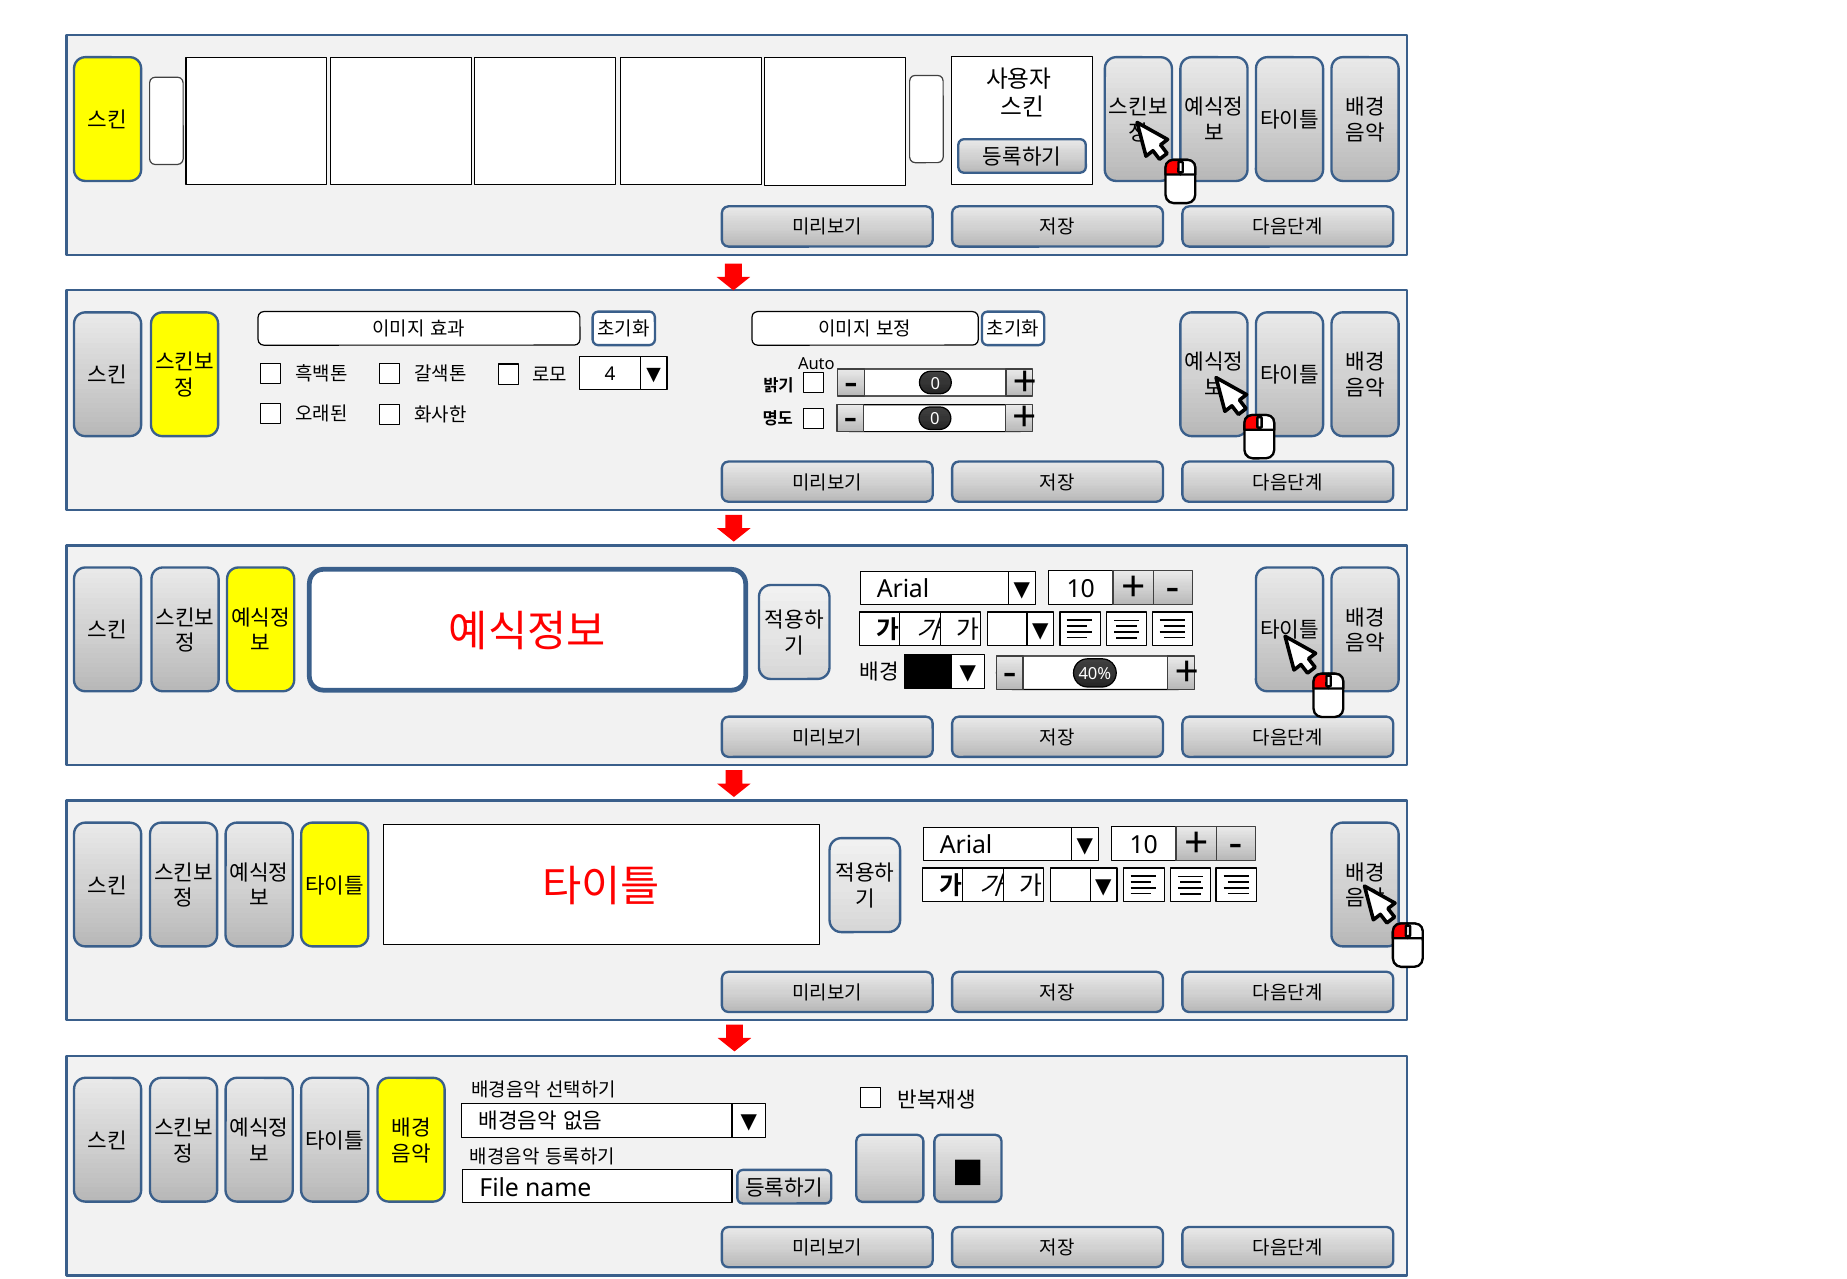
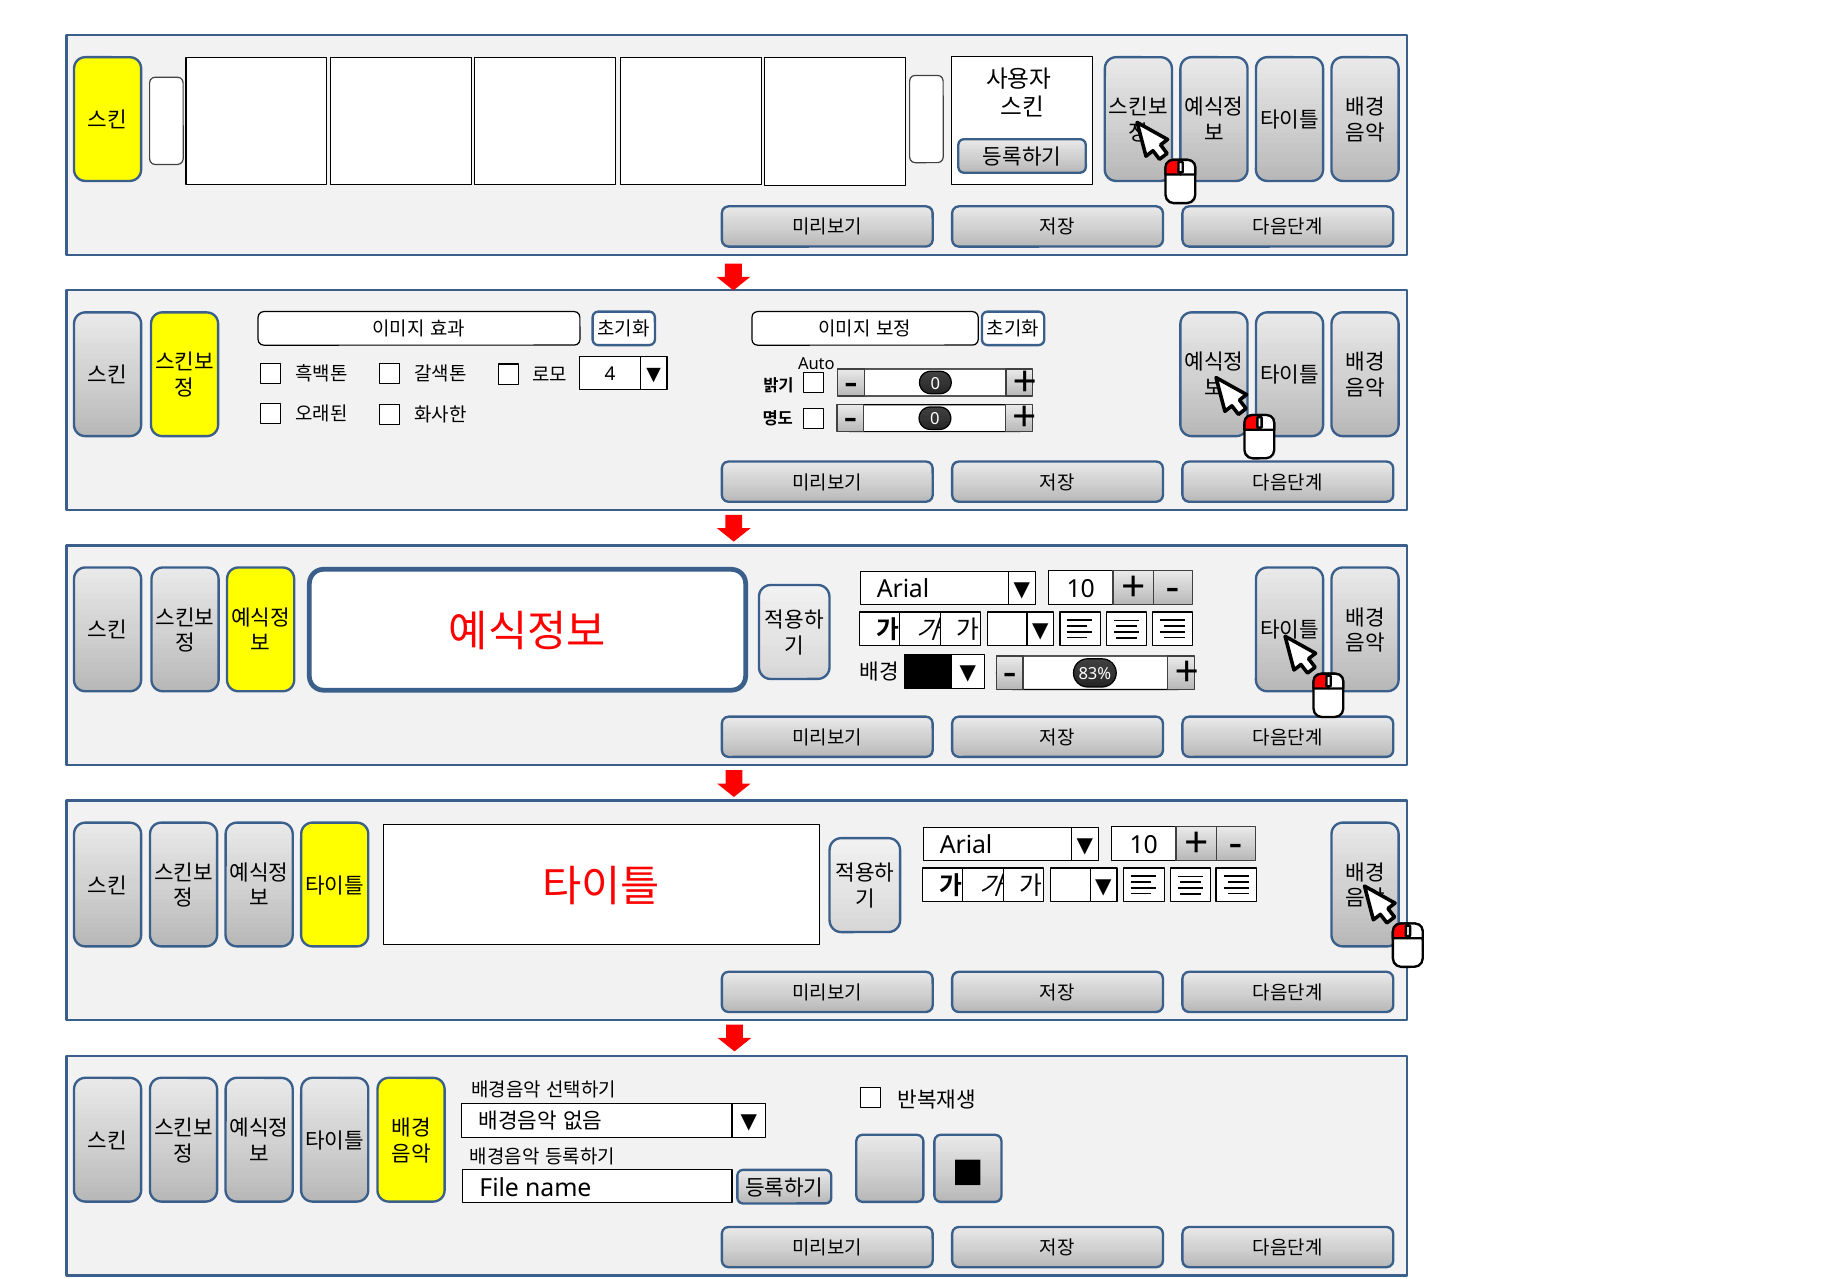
40%: 40% -> 83%
